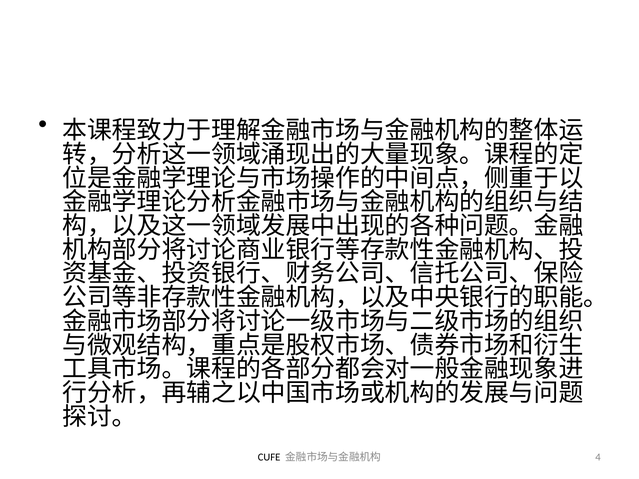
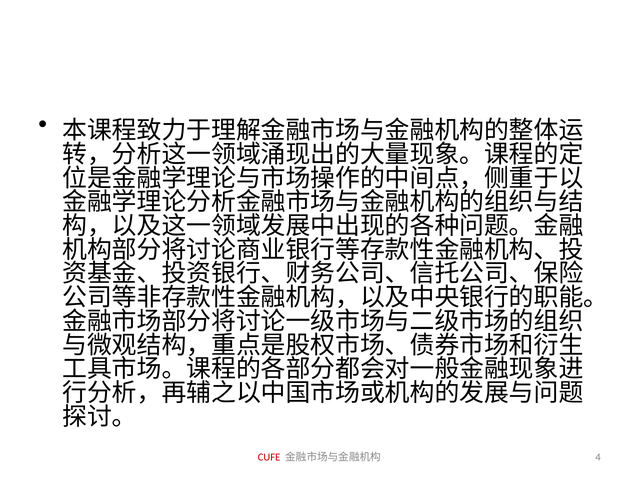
CUFE colour: black -> red
